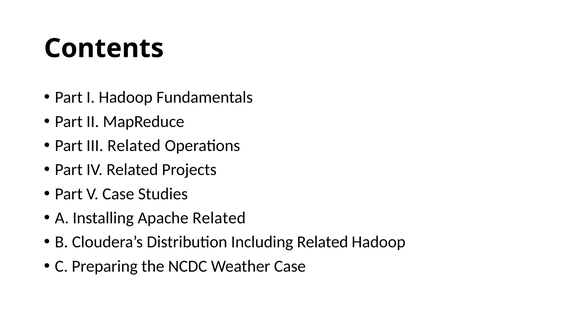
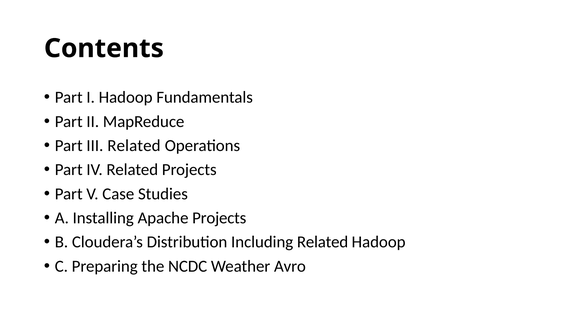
Apache Related: Related -> Projects
Weather Case: Case -> Avro
